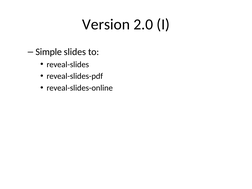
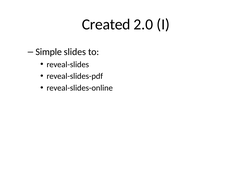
Version: Version -> Created
